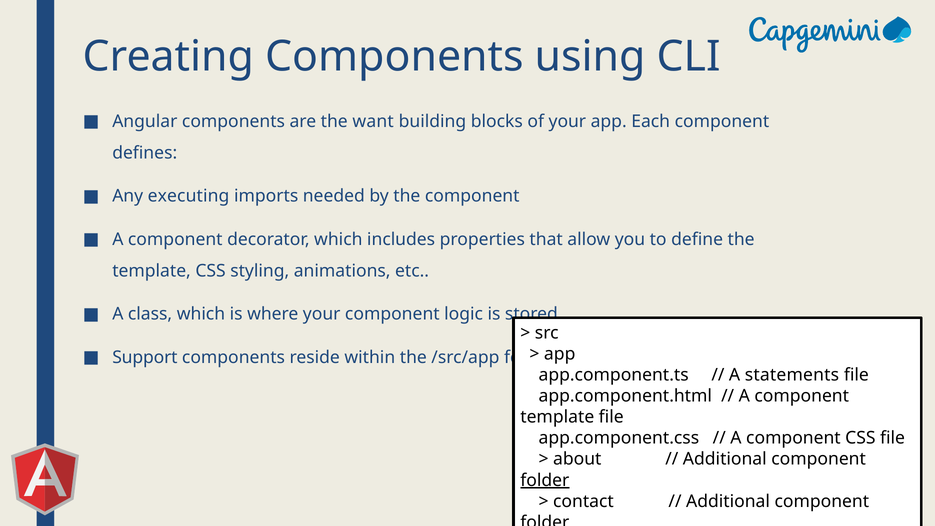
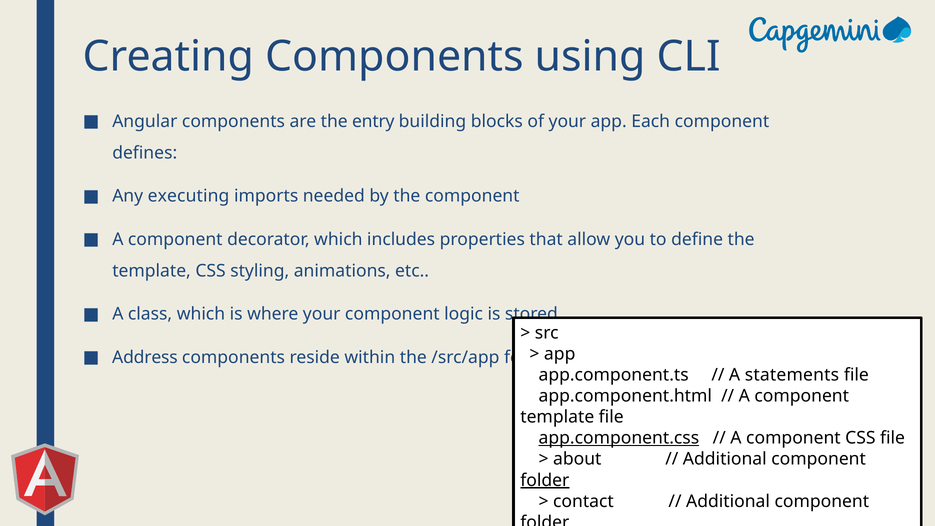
want: want -> entry
Support: Support -> Address
app.component.css underline: none -> present
